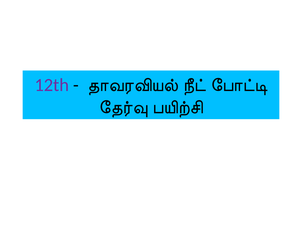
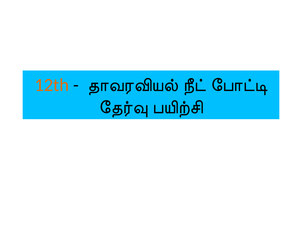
12th colour: purple -> orange
